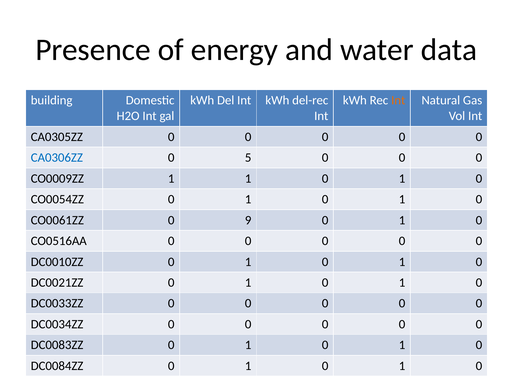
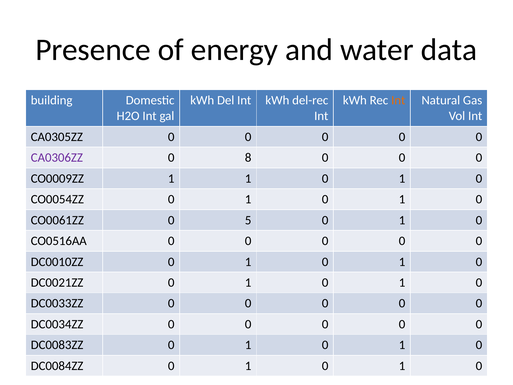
CA0306ZZ colour: blue -> purple
5: 5 -> 8
9: 9 -> 5
